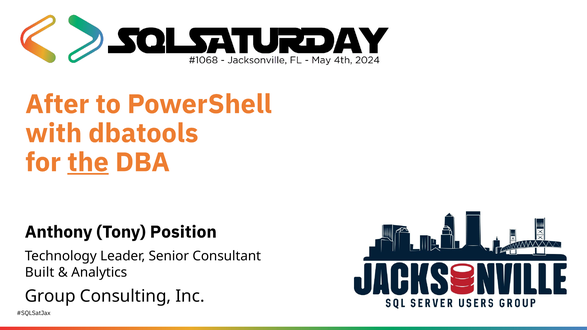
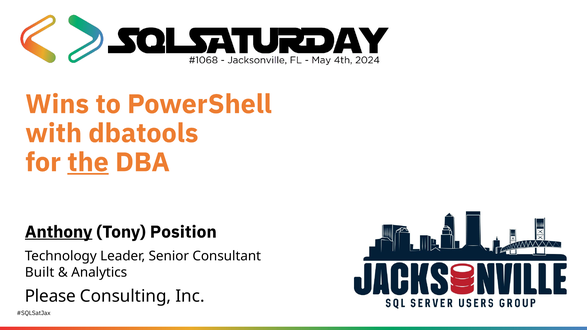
After: After -> Wins
Anthony underline: none -> present
Group: Group -> Please
